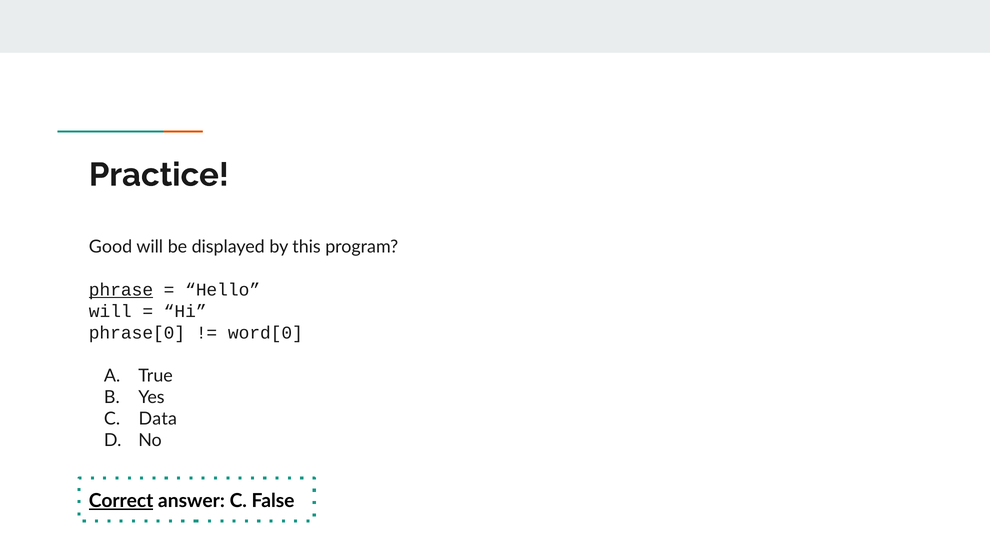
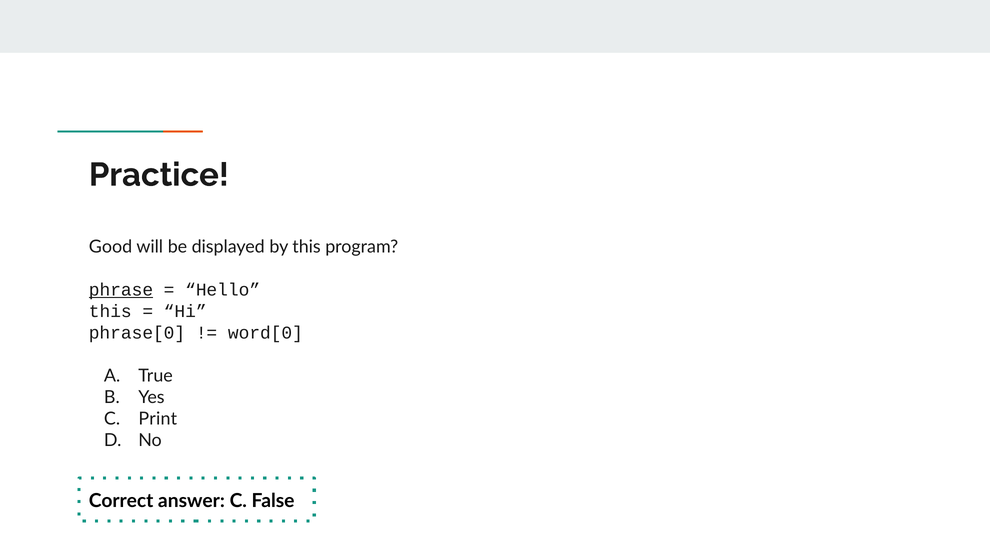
will at (110, 311): will -> this
Data: Data -> Print
Correct underline: present -> none
